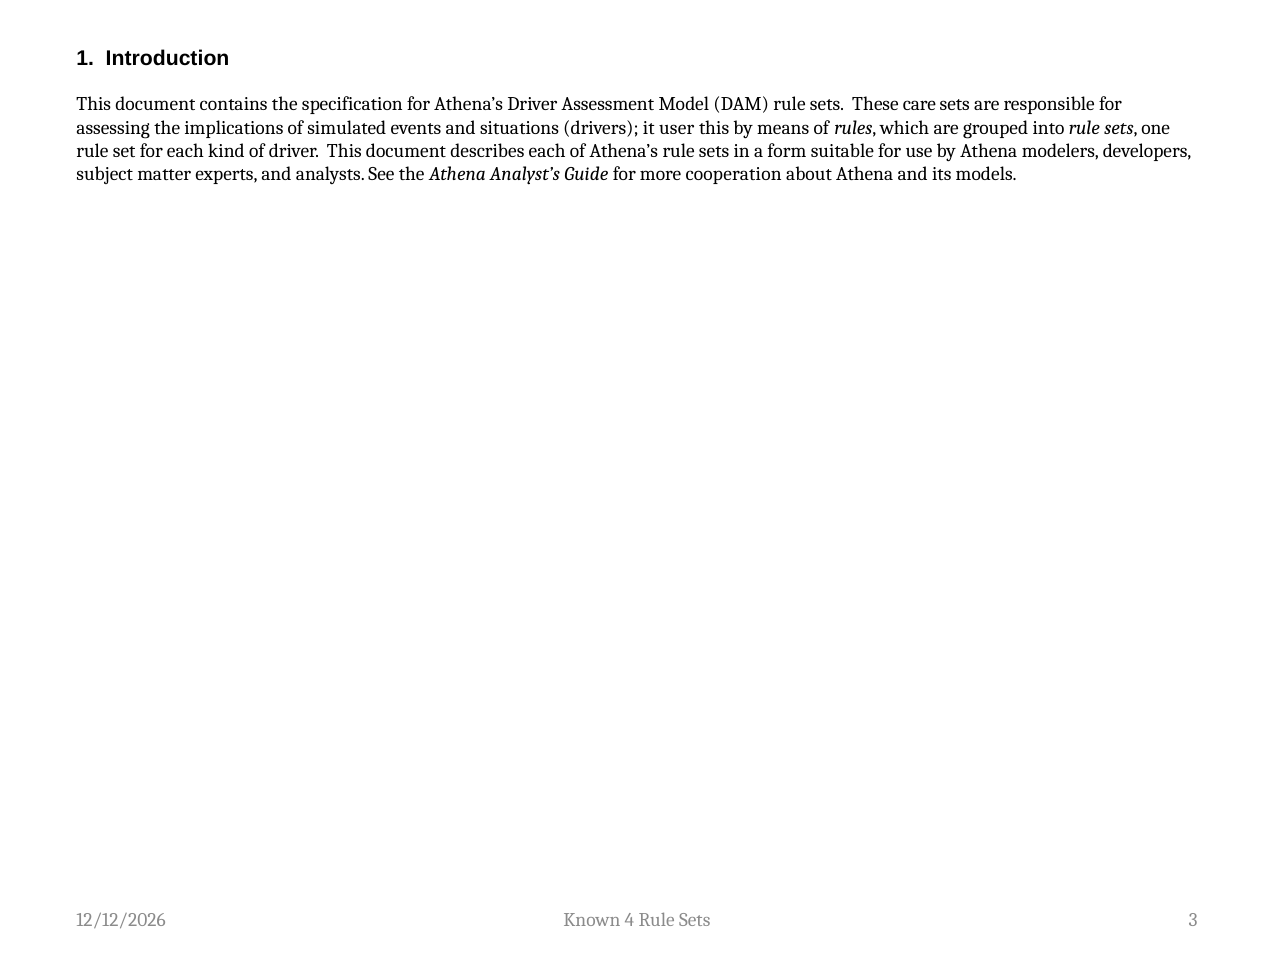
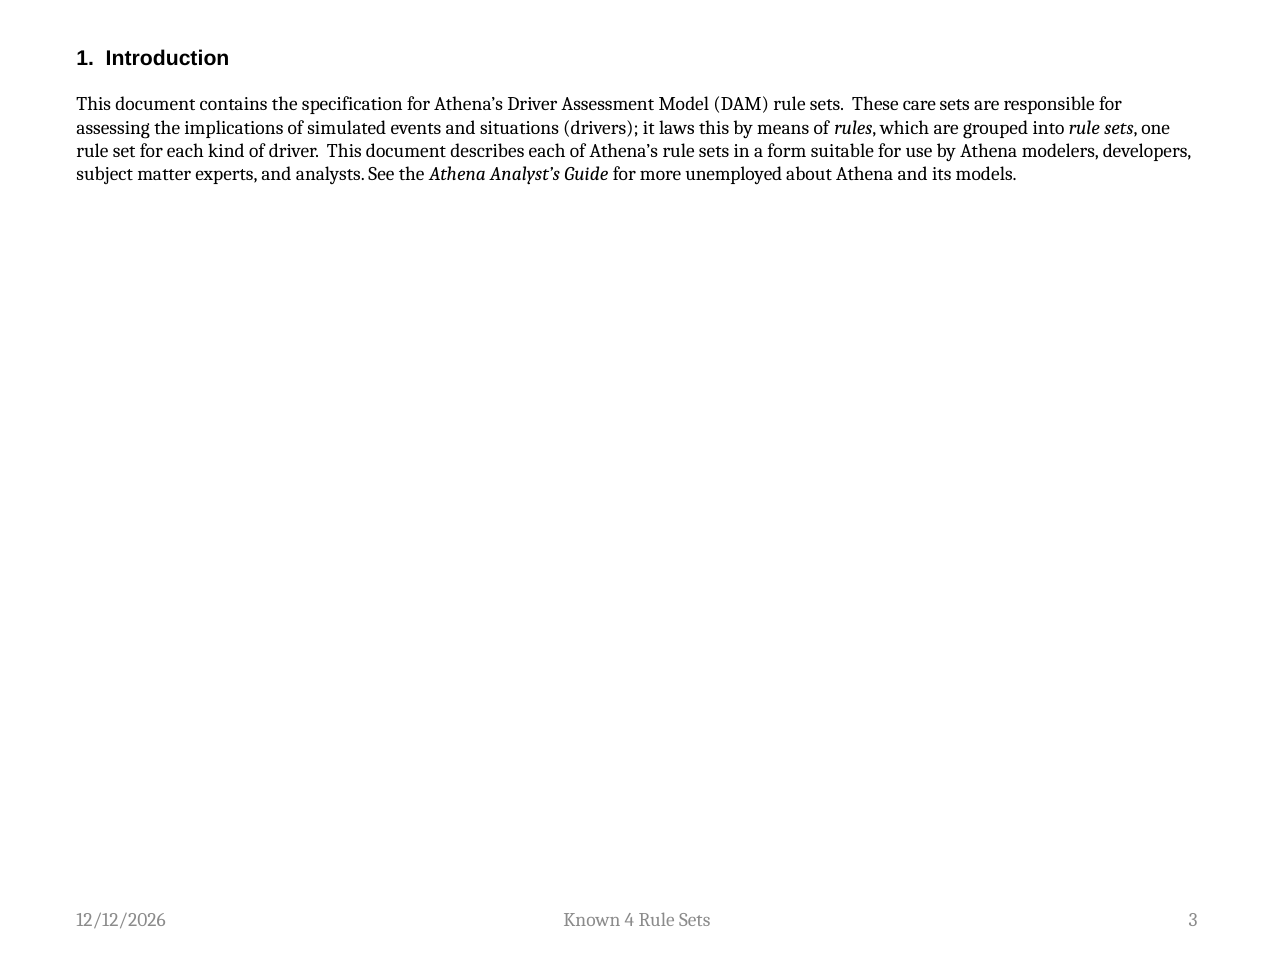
user: user -> laws
cooperation: cooperation -> unemployed
